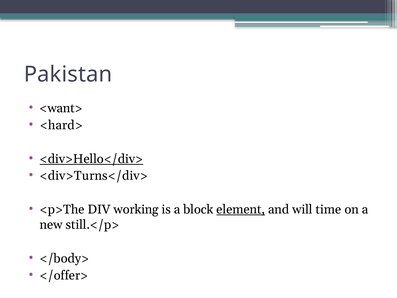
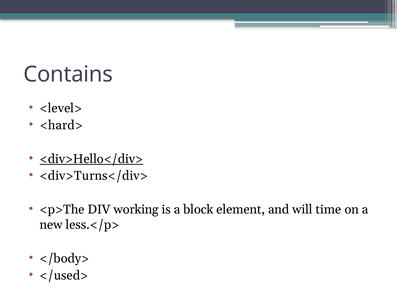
Pakistan: Pakistan -> Contains
<want>: <want> -> <level>
element underline: present -> none
still.</p>: still.</p> -> less.</p>
</offer>: </offer> -> </used>
